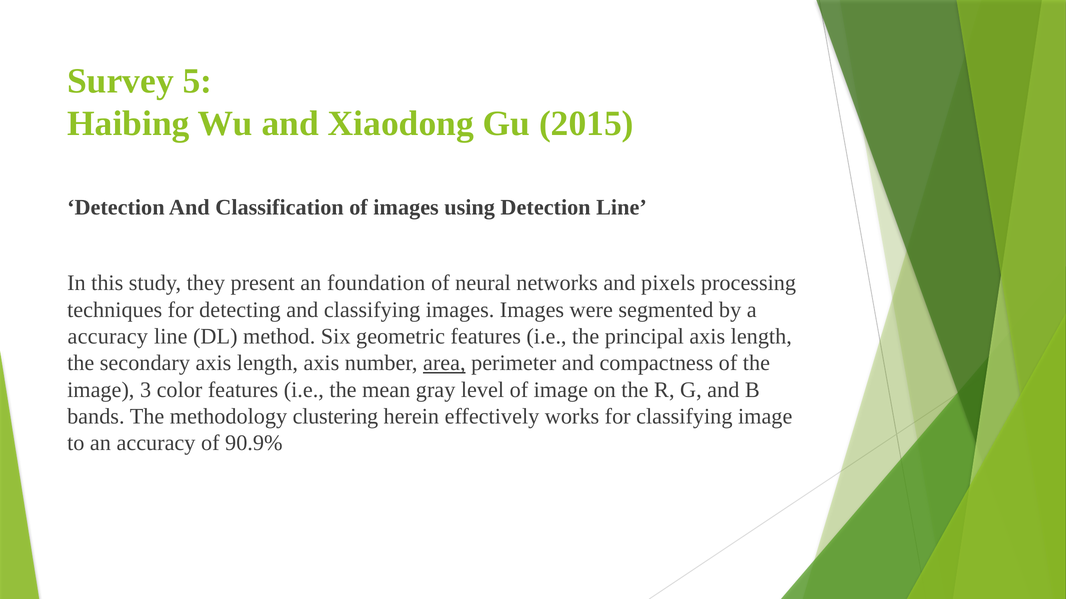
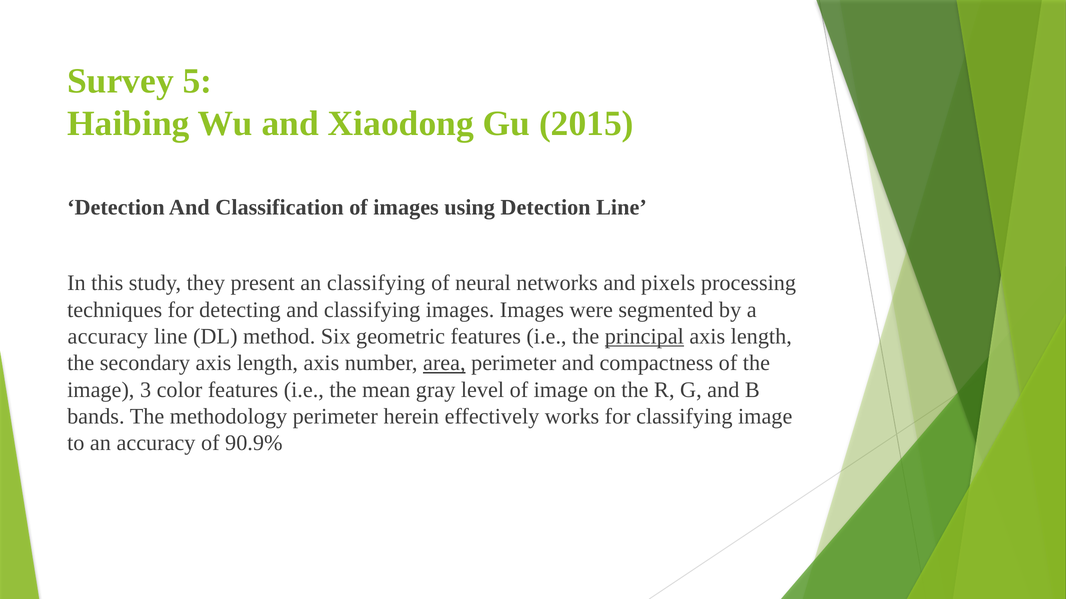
an foundation: foundation -> classifying
principal underline: none -> present
methodology clustering: clustering -> perimeter
